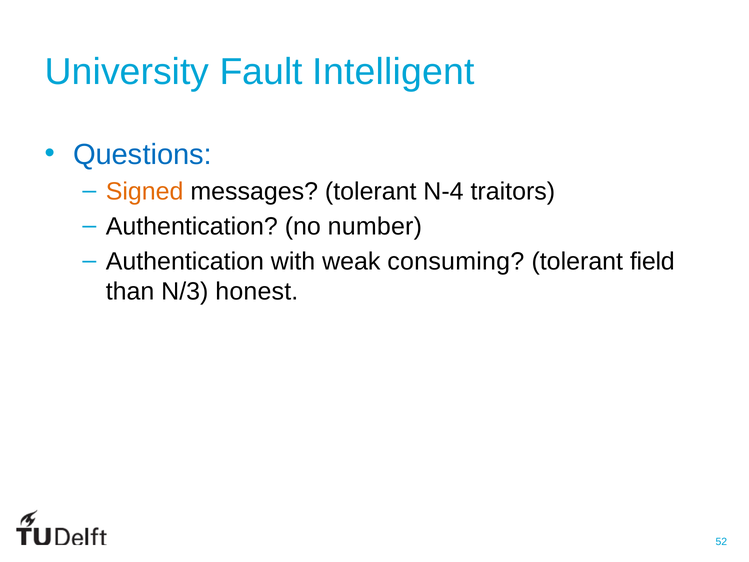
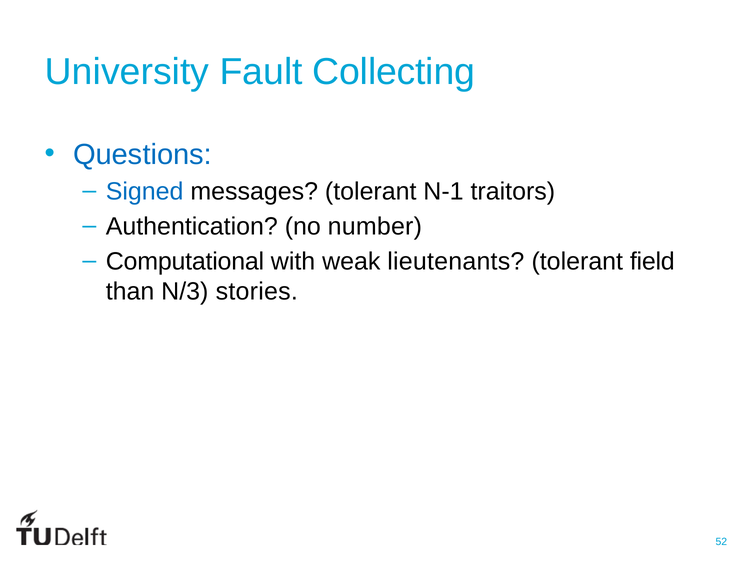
Intelligent: Intelligent -> Collecting
Signed colour: orange -> blue
N-4: N-4 -> N-1
Authentication at (185, 261): Authentication -> Computational
consuming: consuming -> lieutenants
honest: honest -> stories
